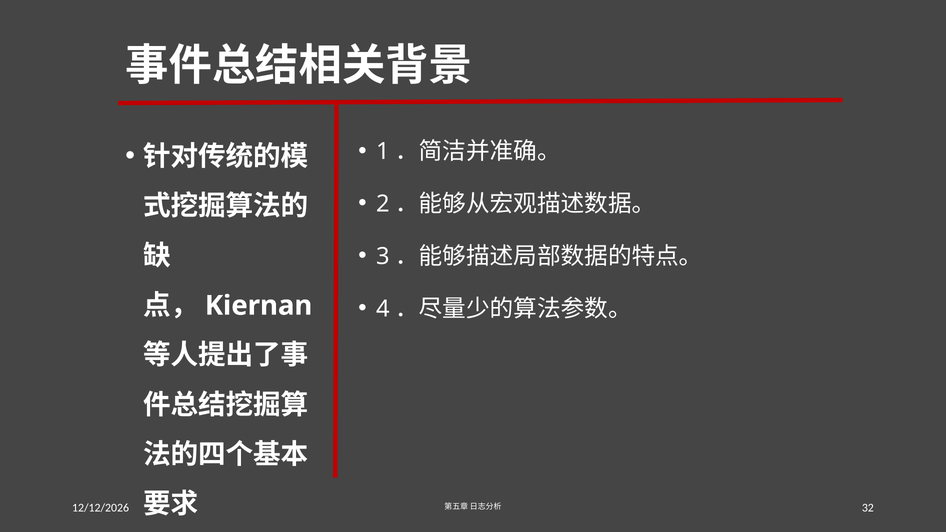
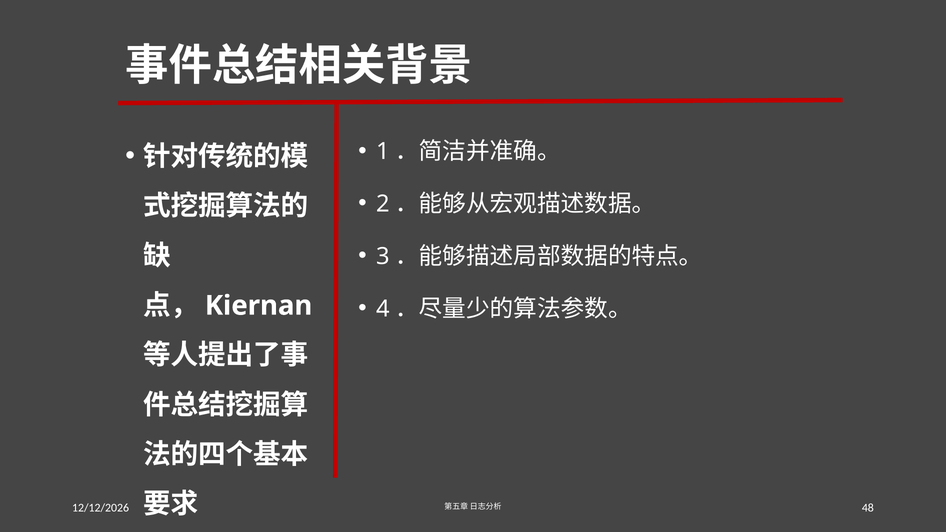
32: 32 -> 48
